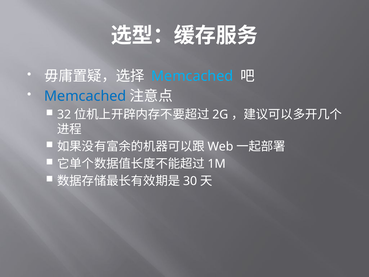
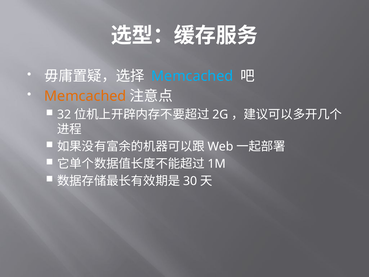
Memcached at (85, 96) colour: blue -> orange
